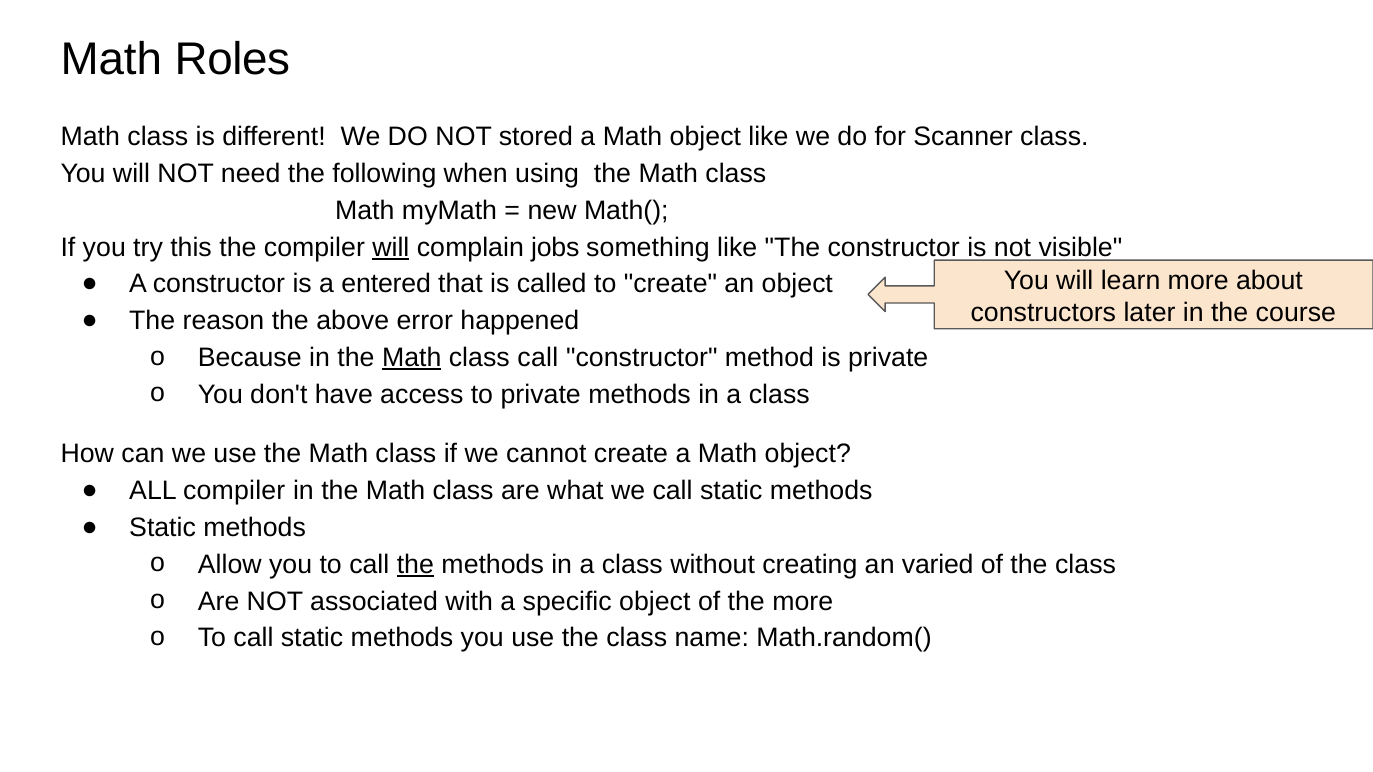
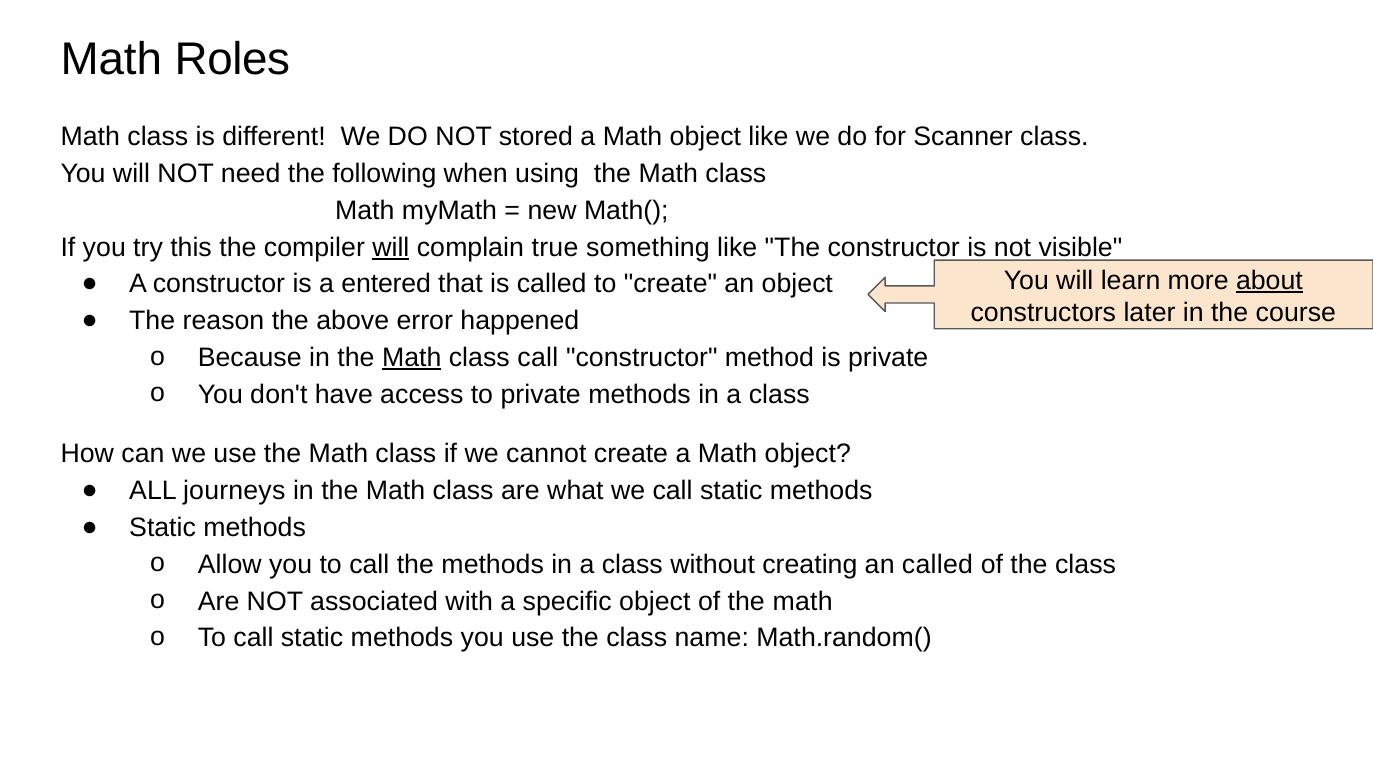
jobs: jobs -> true
about underline: none -> present
ALL compiler: compiler -> journeys
the at (415, 565) underline: present -> none
an varied: varied -> called
of the more: more -> math
